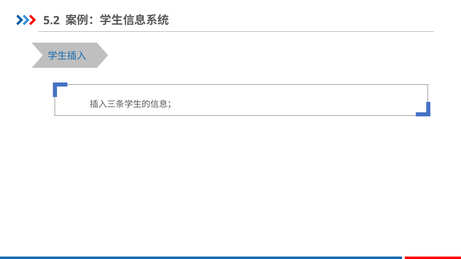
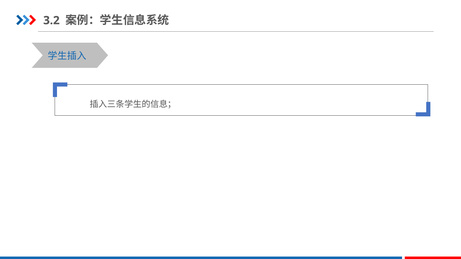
5.2: 5.2 -> 3.2
